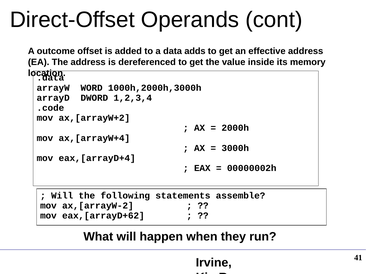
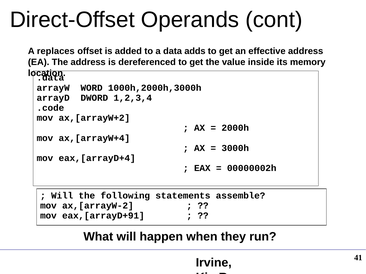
outcome: outcome -> replaces
eax,[arrayD+62: eax,[arrayD+62 -> eax,[arrayD+91
